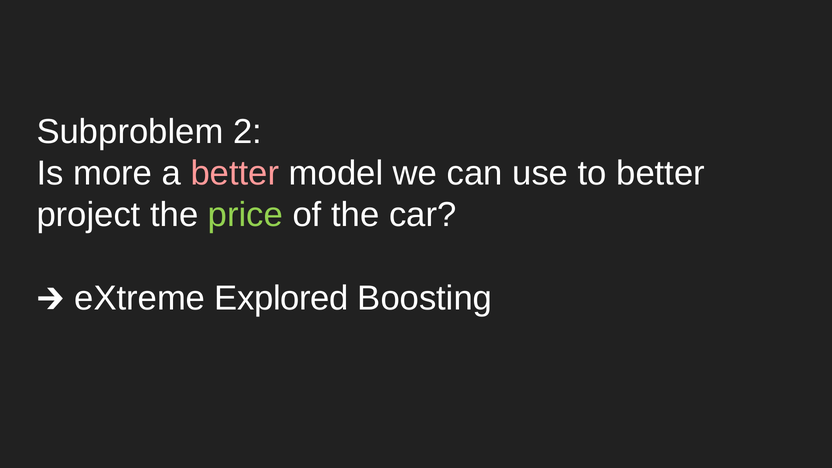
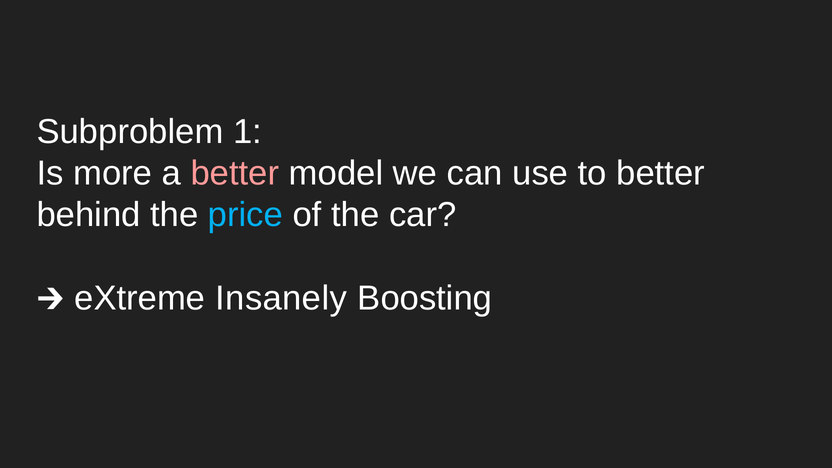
2: 2 -> 1
project: project -> behind
price colour: light green -> light blue
Explored: Explored -> Insanely
